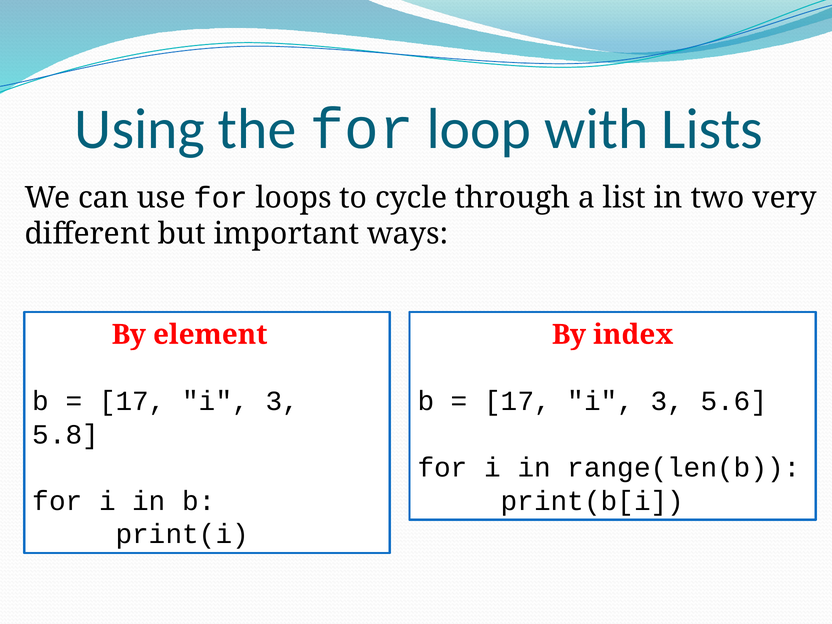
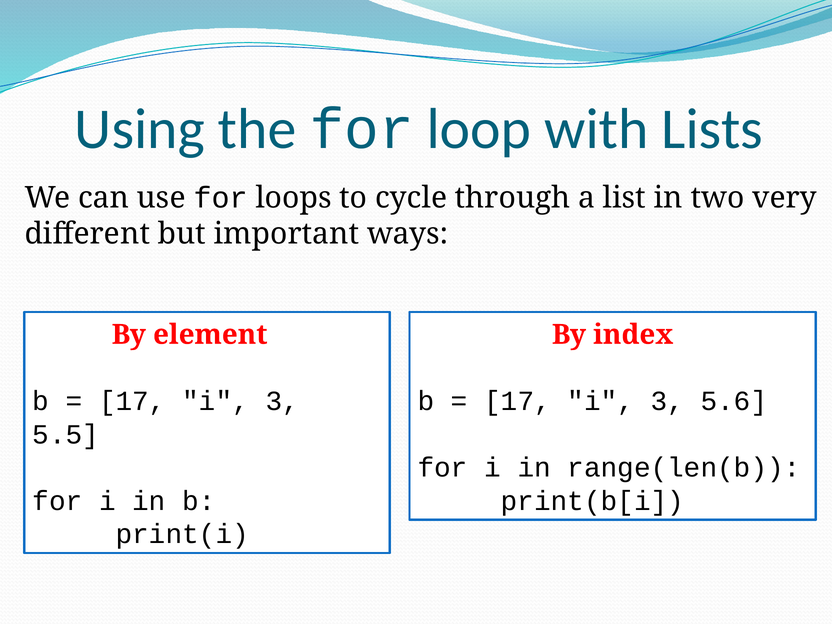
5.8: 5.8 -> 5.5
